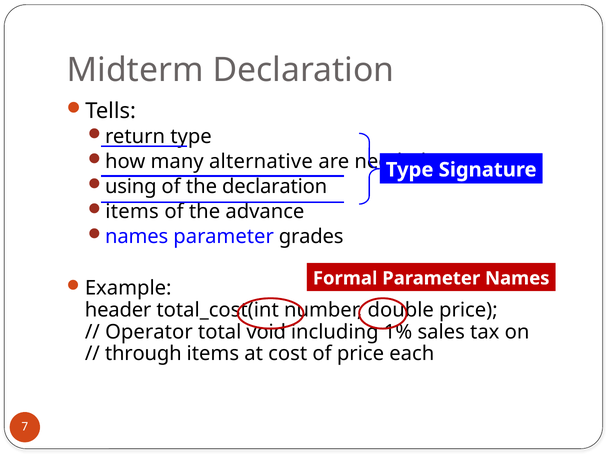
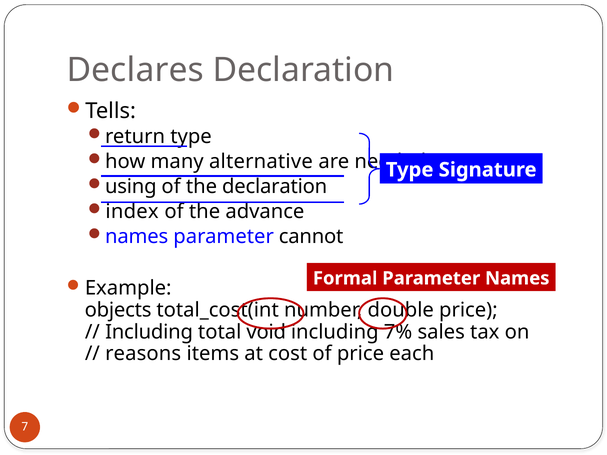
Midterm: Midterm -> Declares
items at (132, 212): items -> index
grades: grades -> cannot
header: header -> objects
Operator at (149, 332): Operator -> Including
1%: 1% -> 7%
through: through -> reasons
